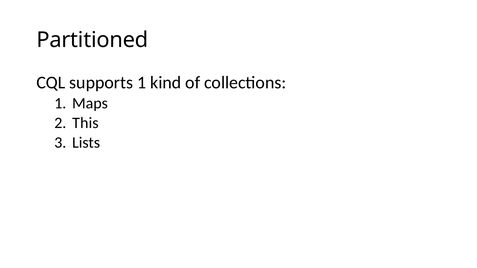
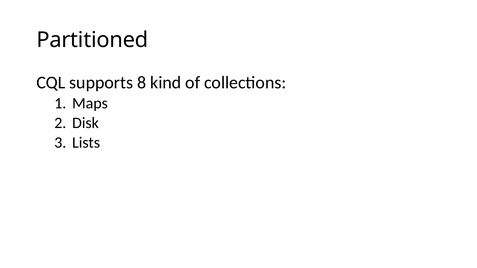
supports 1: 1 -> 8
This: This -> Disk
